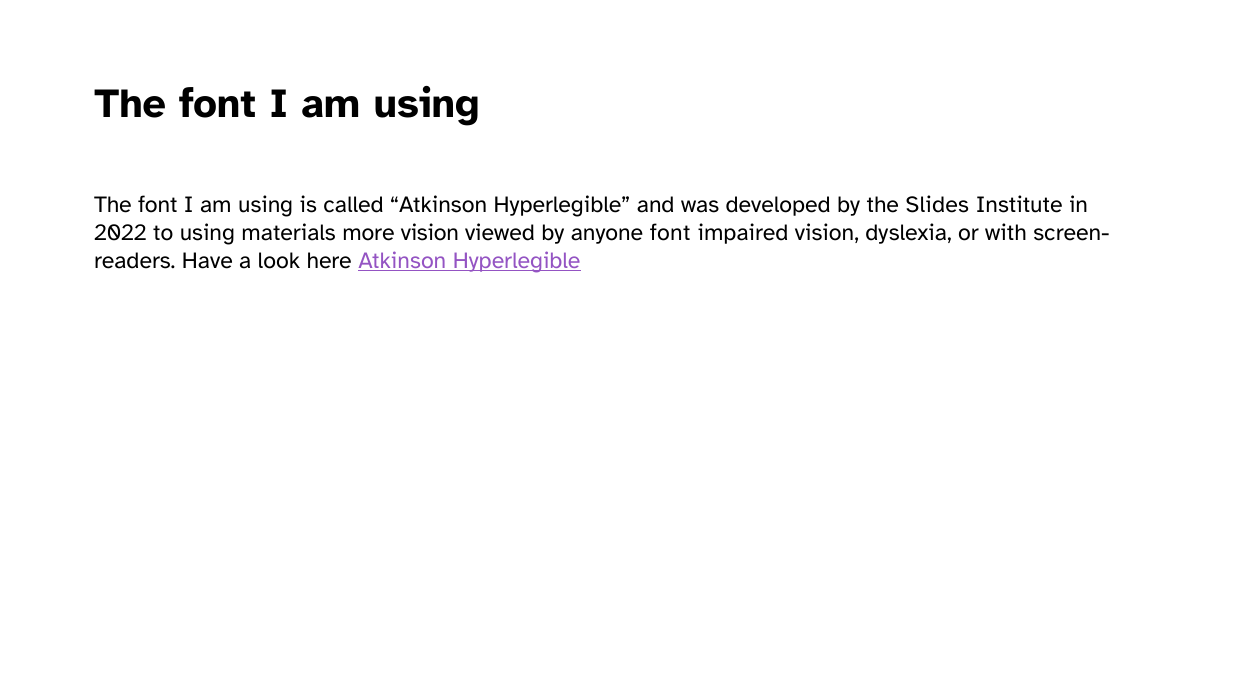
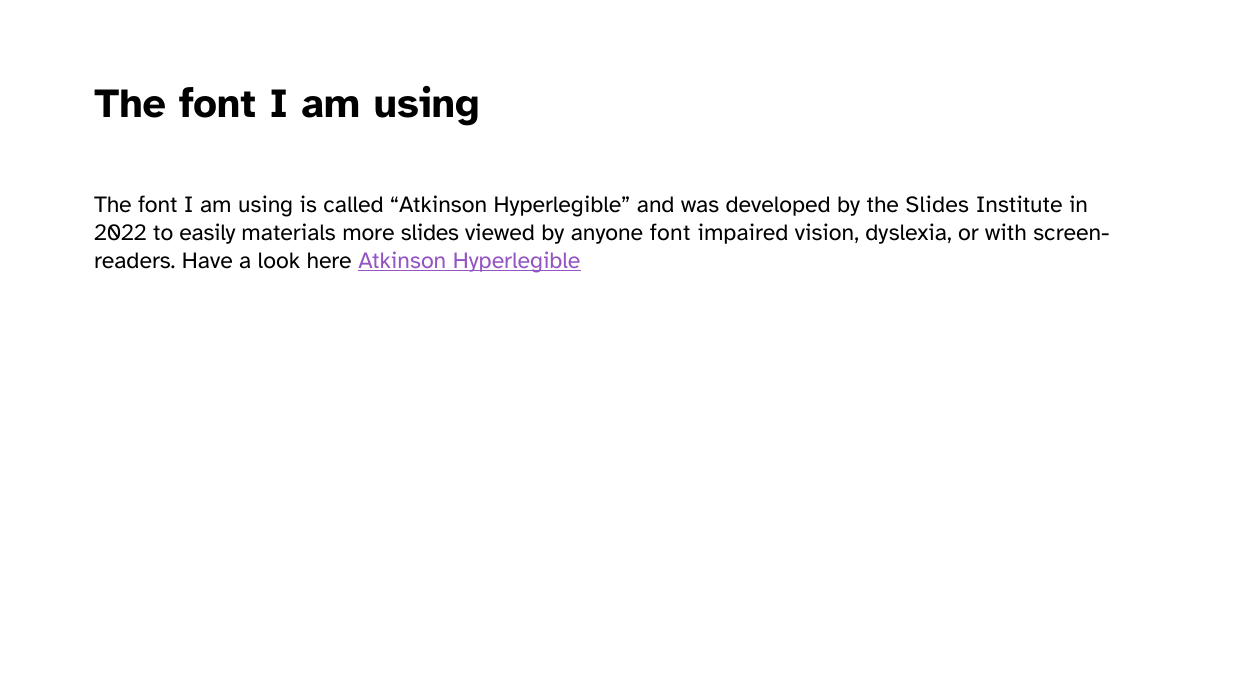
to using: using -> easily
more vision: vision -> slides
